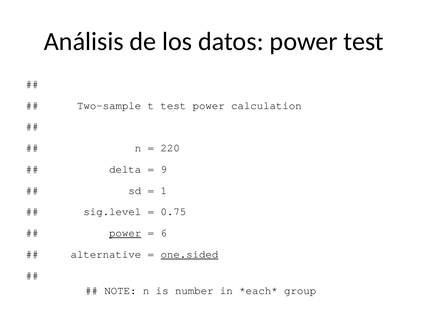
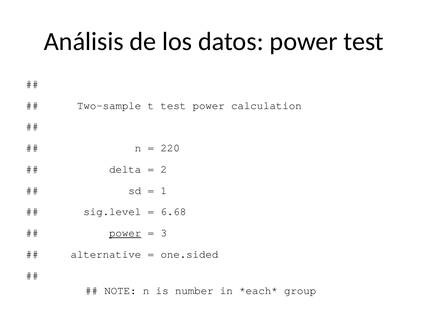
9: 9 -> 2
0.75: 0.75 -> 6.68
6: 6 -> 3
one.sided underline: present -> none
